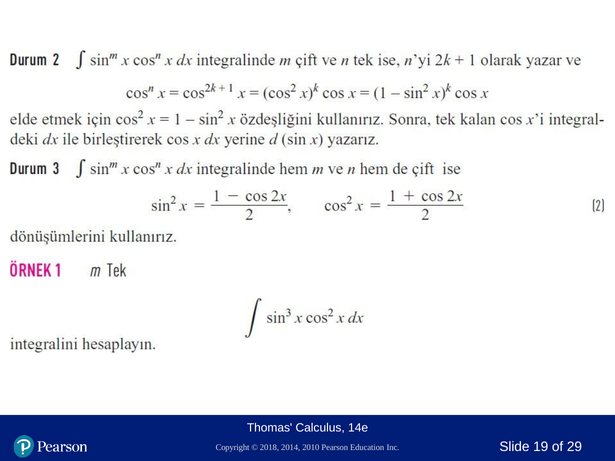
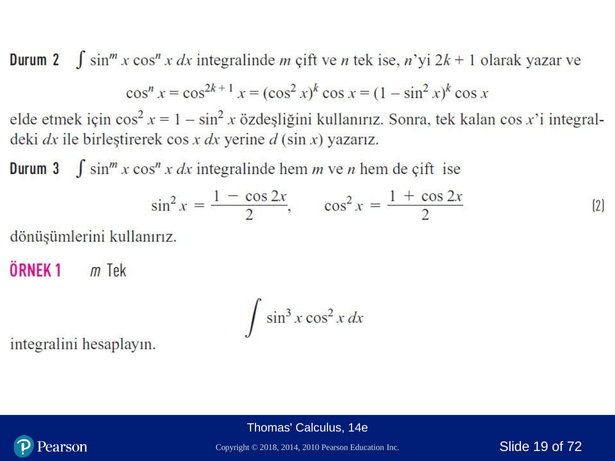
29: 29 -> 72
